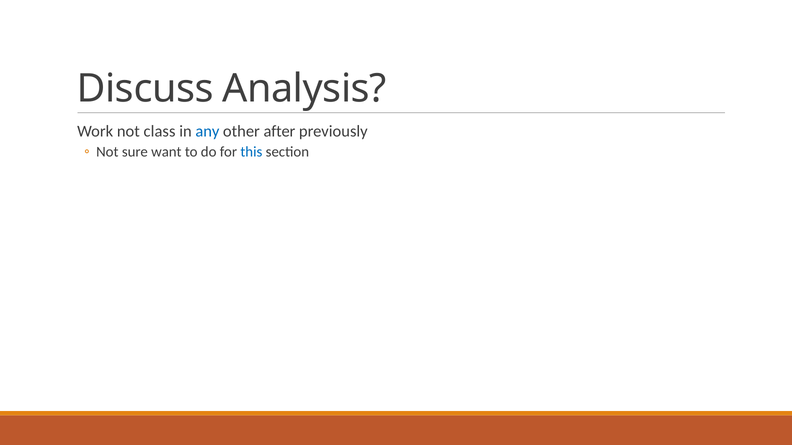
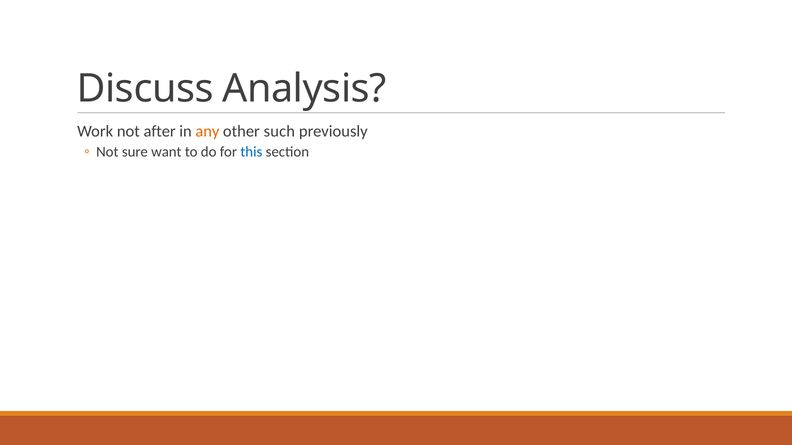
class: class -> after
any colour: blue -> orange
after: after -> such
